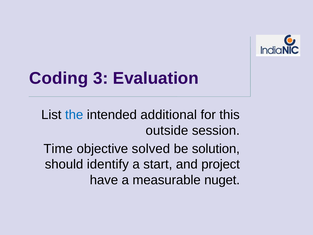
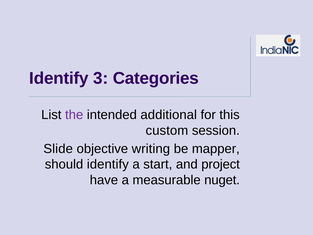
Coding at (59, 78): Coding -> Identify
Evaluation: Evaluation -> Categories
the colour: blue -> purple
outside: outside -> custom
Time: Time -> Slide
solved: solved -> writing
solution: solution -> mapper
